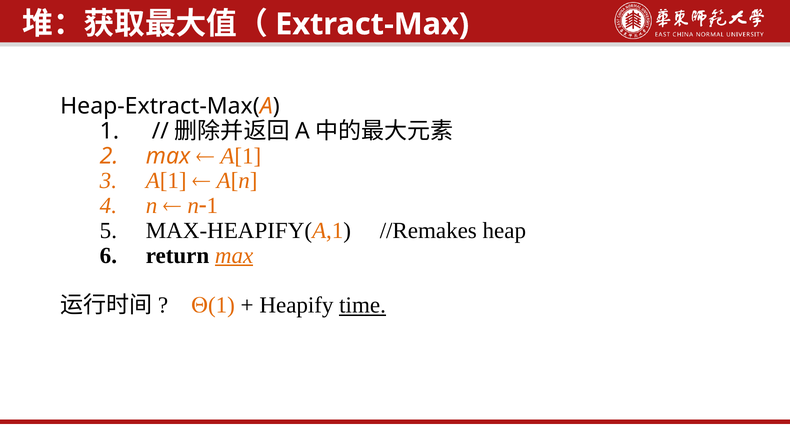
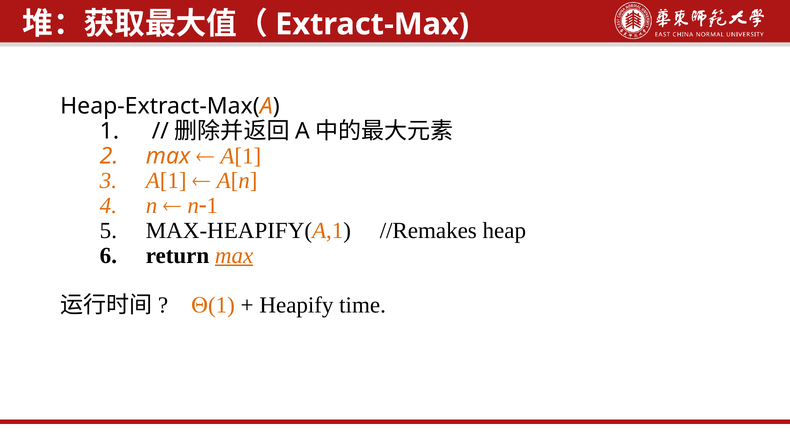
time underline: present -> none
